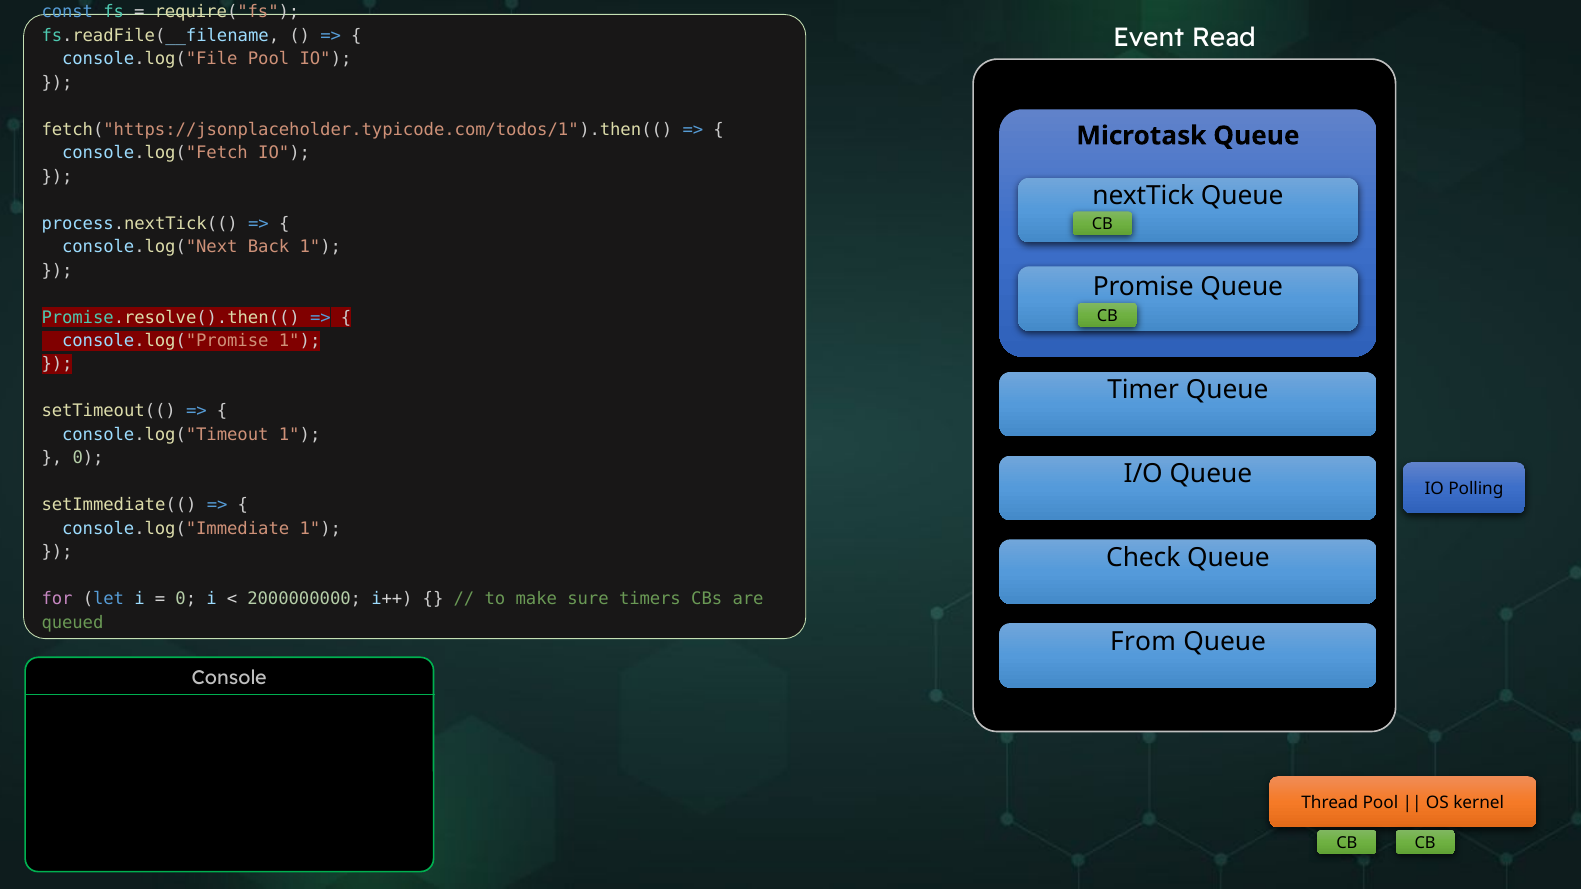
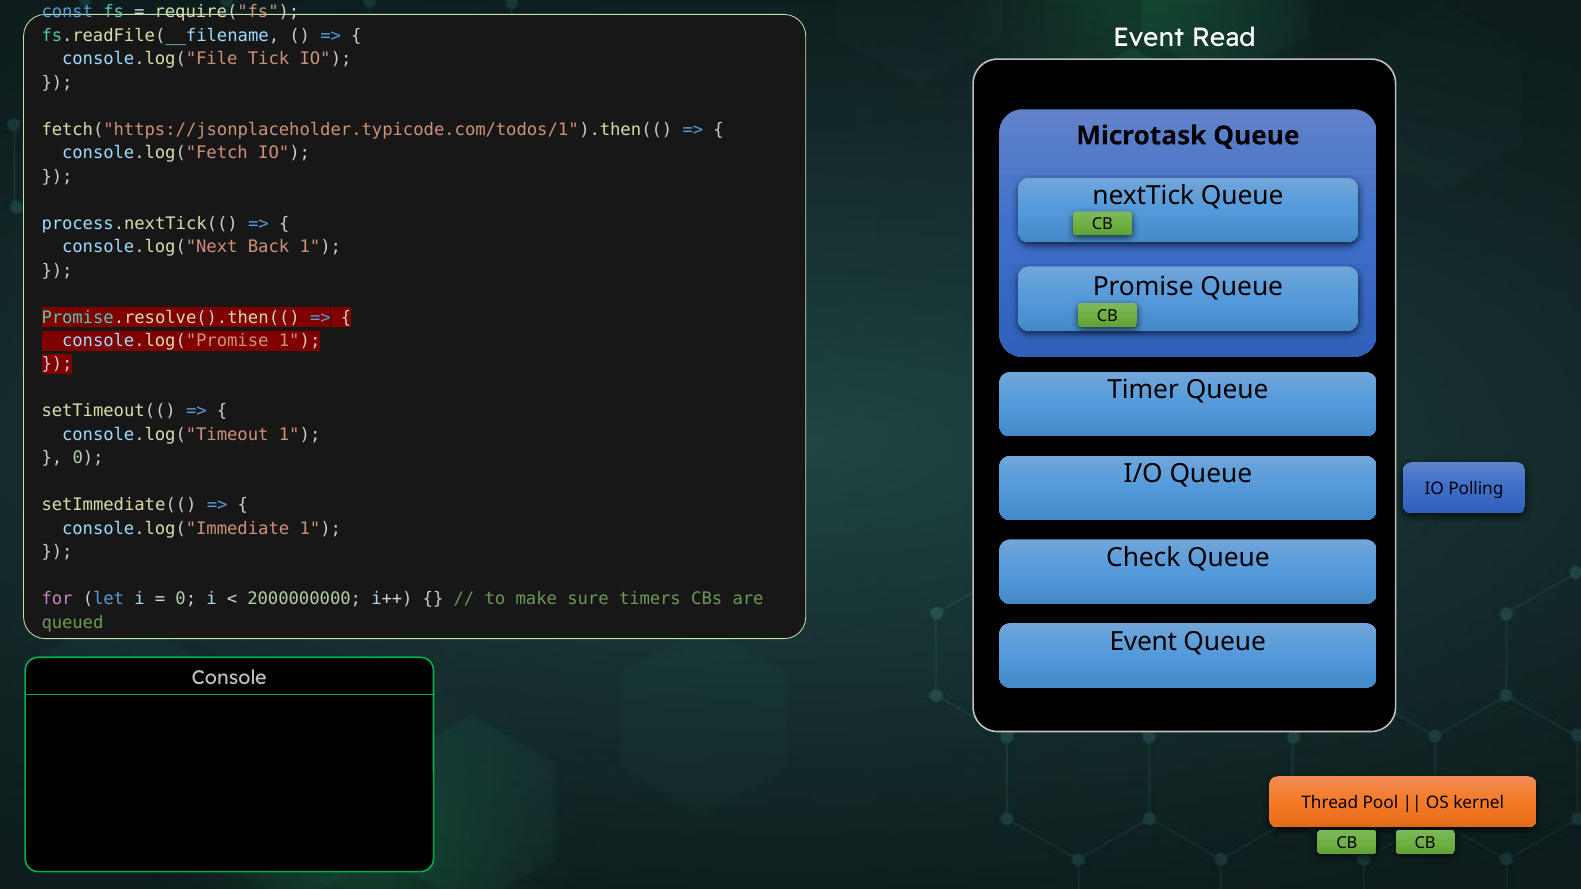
console.log("File Pool: Pool -> Tick
From at (1143, 642): From -> Event
